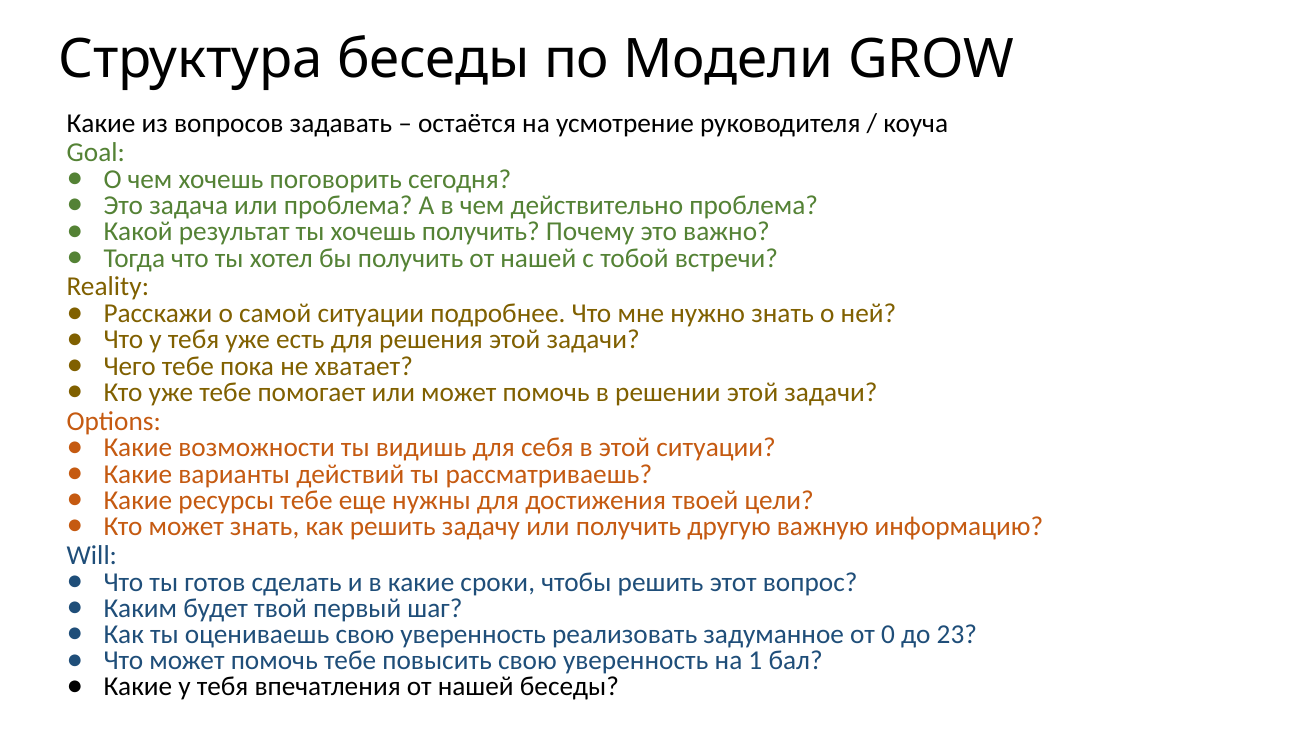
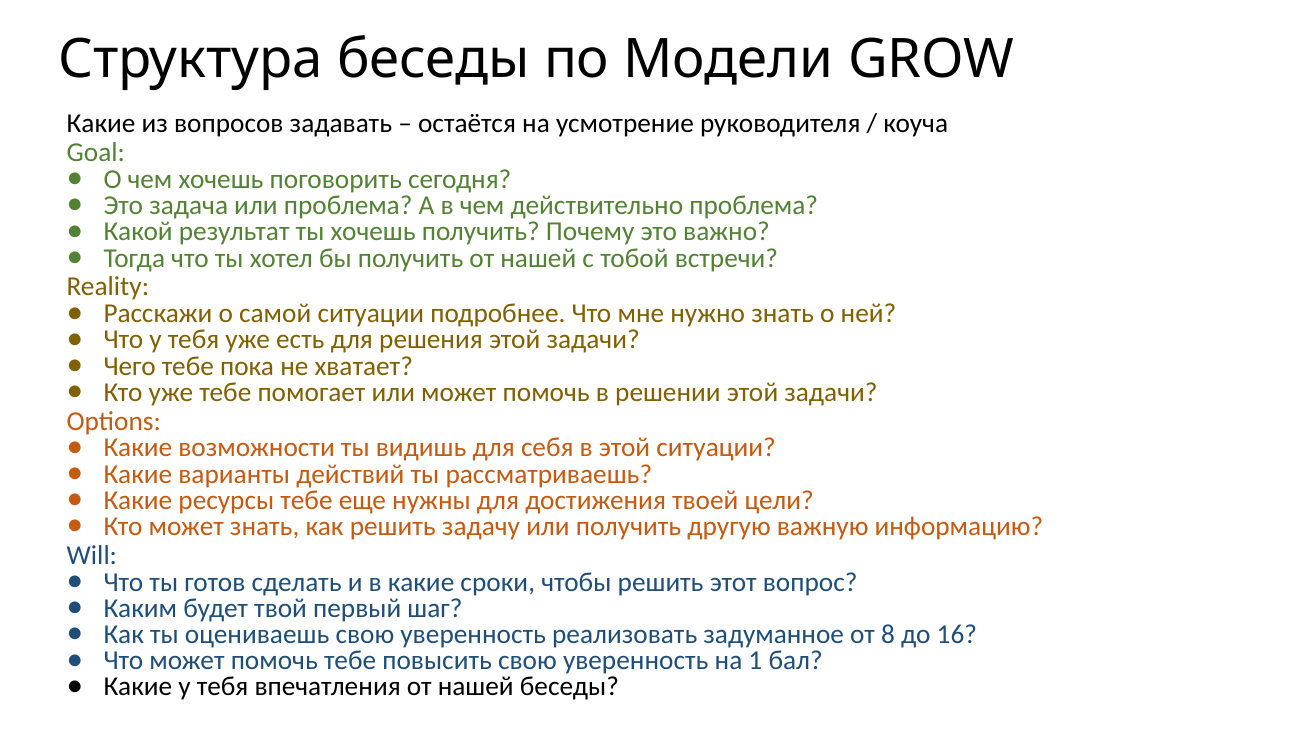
0: 0 -> 8
23: 23 -> 16
